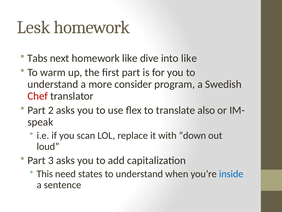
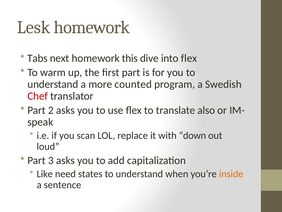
homework like: like -> this
into like: like -> flex
consider: consider -> counted
This: This -> Like
inside colour: blue -> orange
